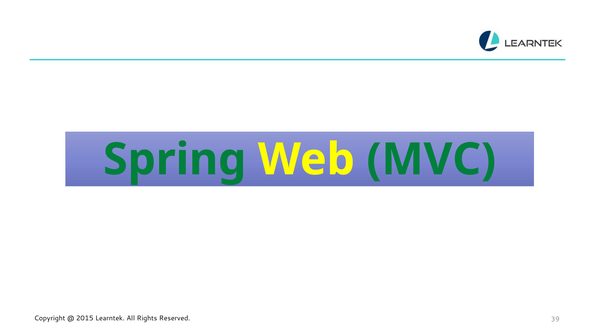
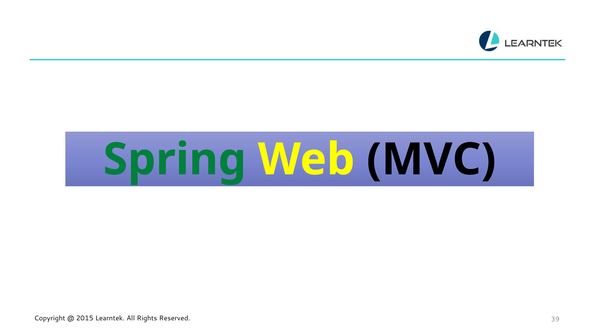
MVC colour: green -> black
